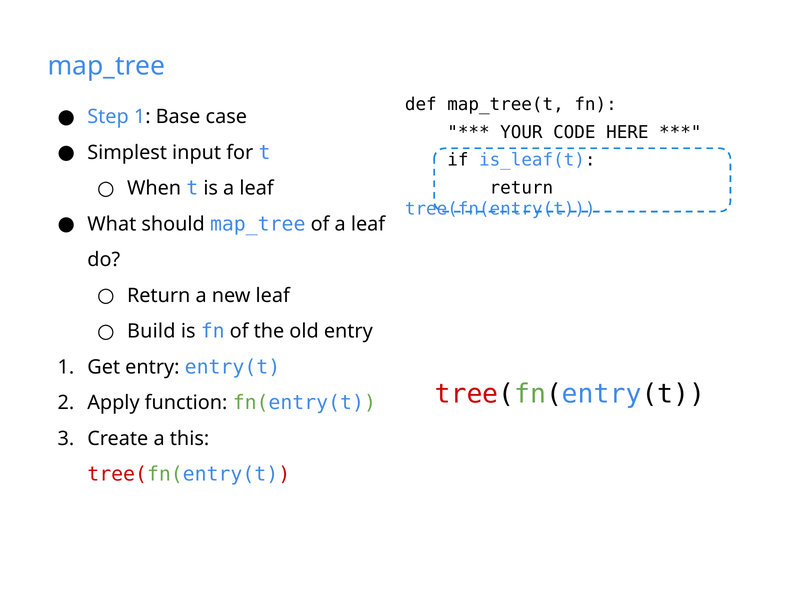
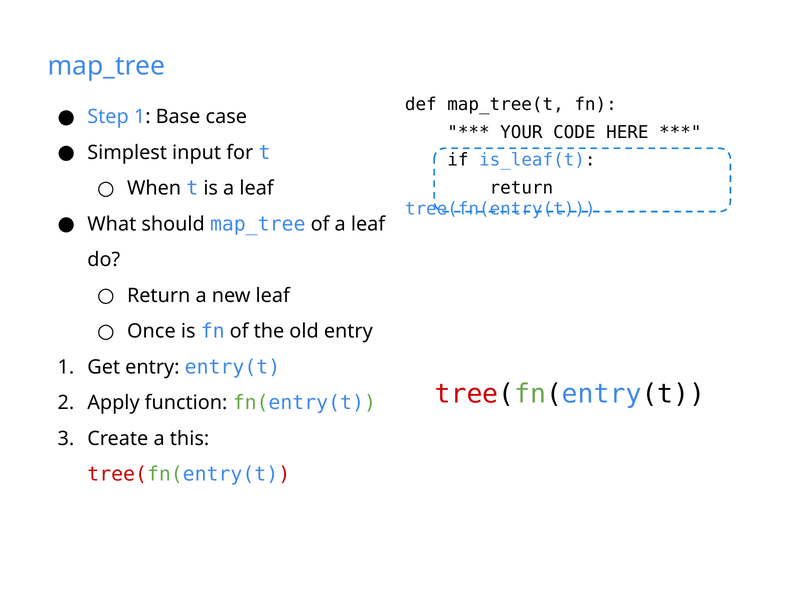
Build: Build -> Once
